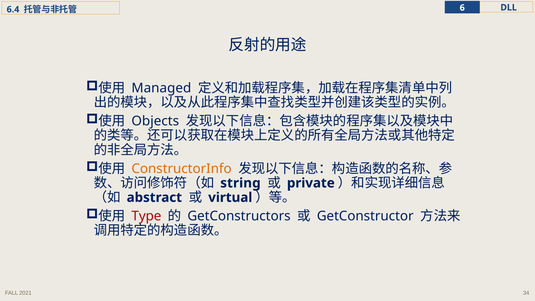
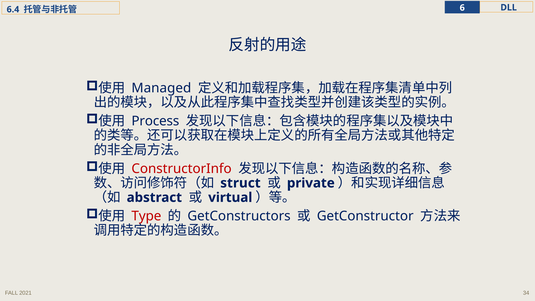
Objects: Objects -> Process
ConstructorInfo colour: orange -> red
string: string -> struct
